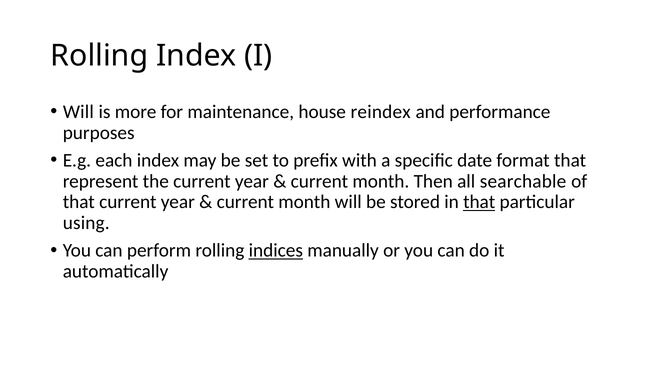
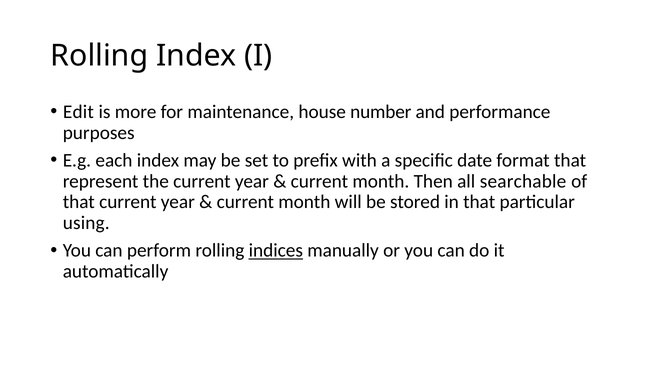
Will at (78, 112): Will -> Edit
reindex: reindex -> number
that at (479, 202) underline: present -> none
